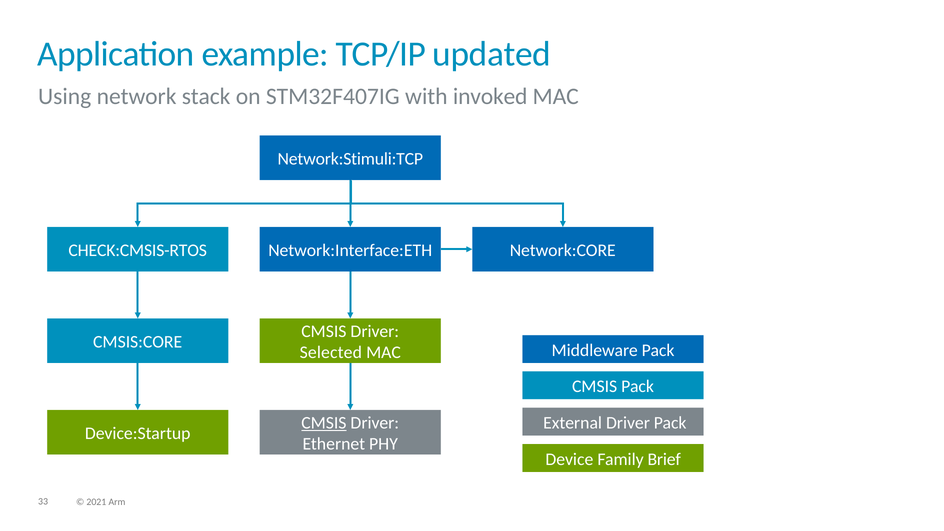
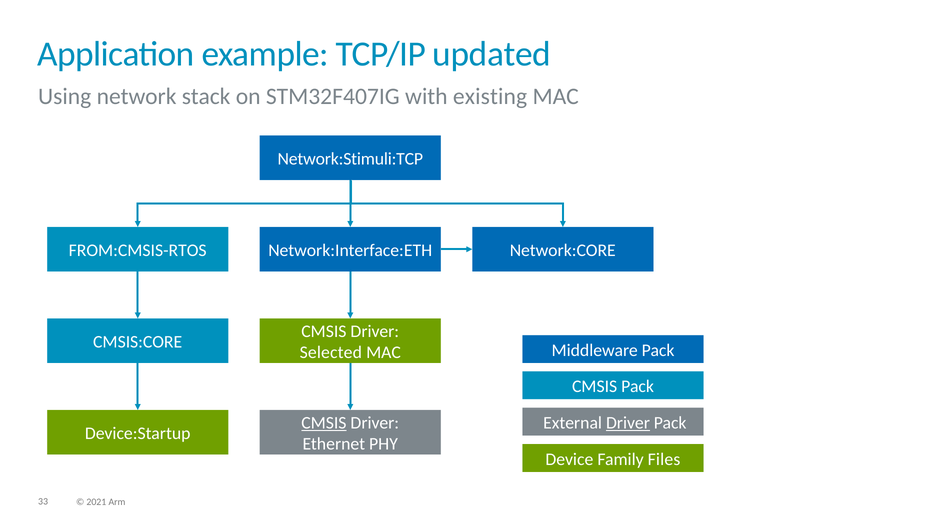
invoked: invoked -> existing
CHECK:CMSIS-RTOS: CHECK:CMSIS-RTOS -> FROM:CMSIS-RTOS
Driver at (628, 423) underline: none -> present
Brief: Brief -> Files
